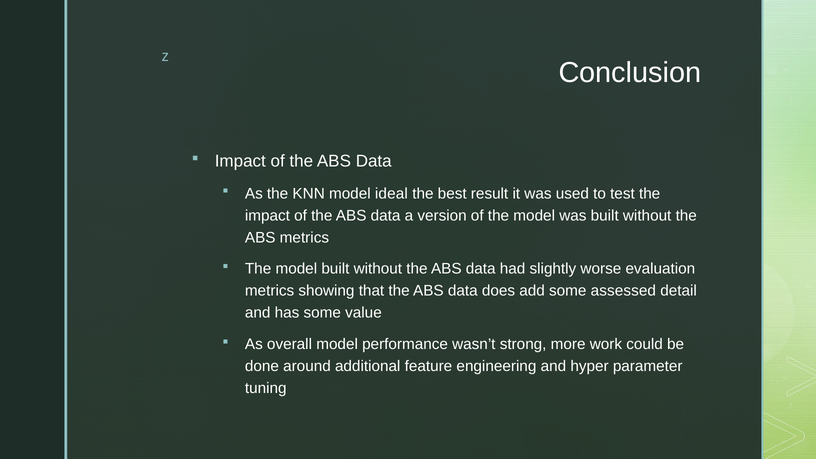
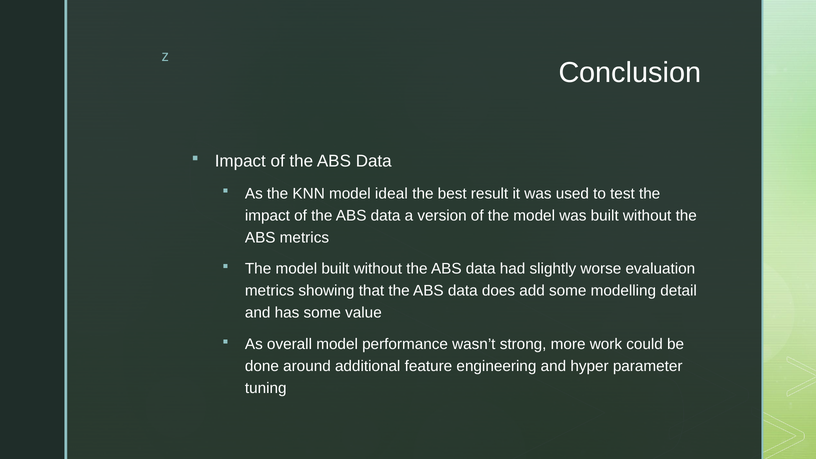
assessed: assessed -> modelling
